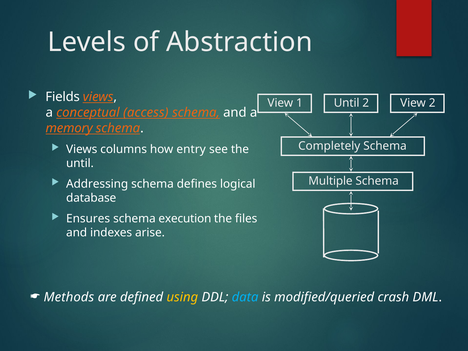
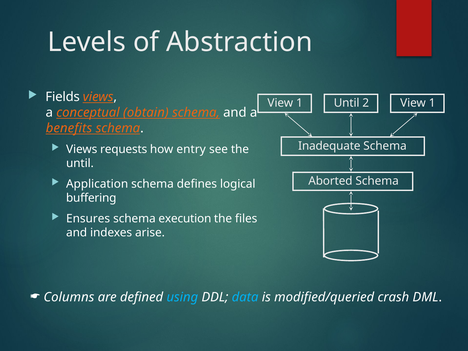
2 View 2: 2 -> 1
access: access -> obtain
memory: memory -> benefits
Completely: Completely -> Inadequate
columns: columns -> requests
Multiple: Multiple -> Aborted
Addressing: Addressing -> Application
database: database -> buffering
Methods: Methods -> Columns
using colour: yellow -> light blue
